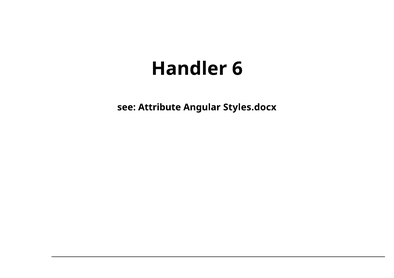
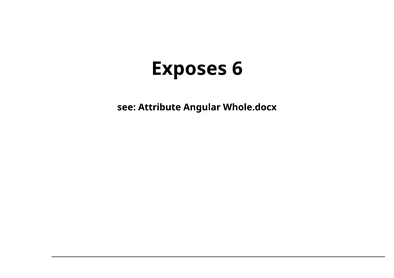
Handler: Handler -> Exposes
Styles.docx: Styles.docx -> Whole.docx
